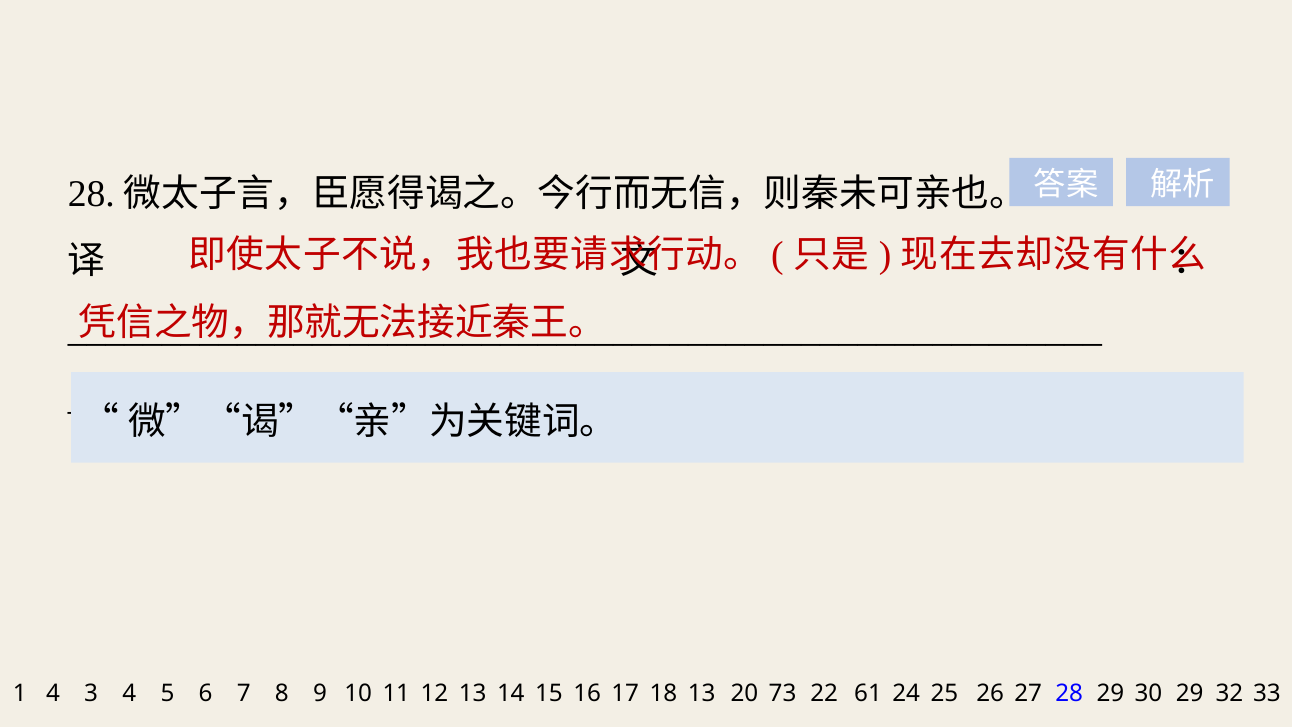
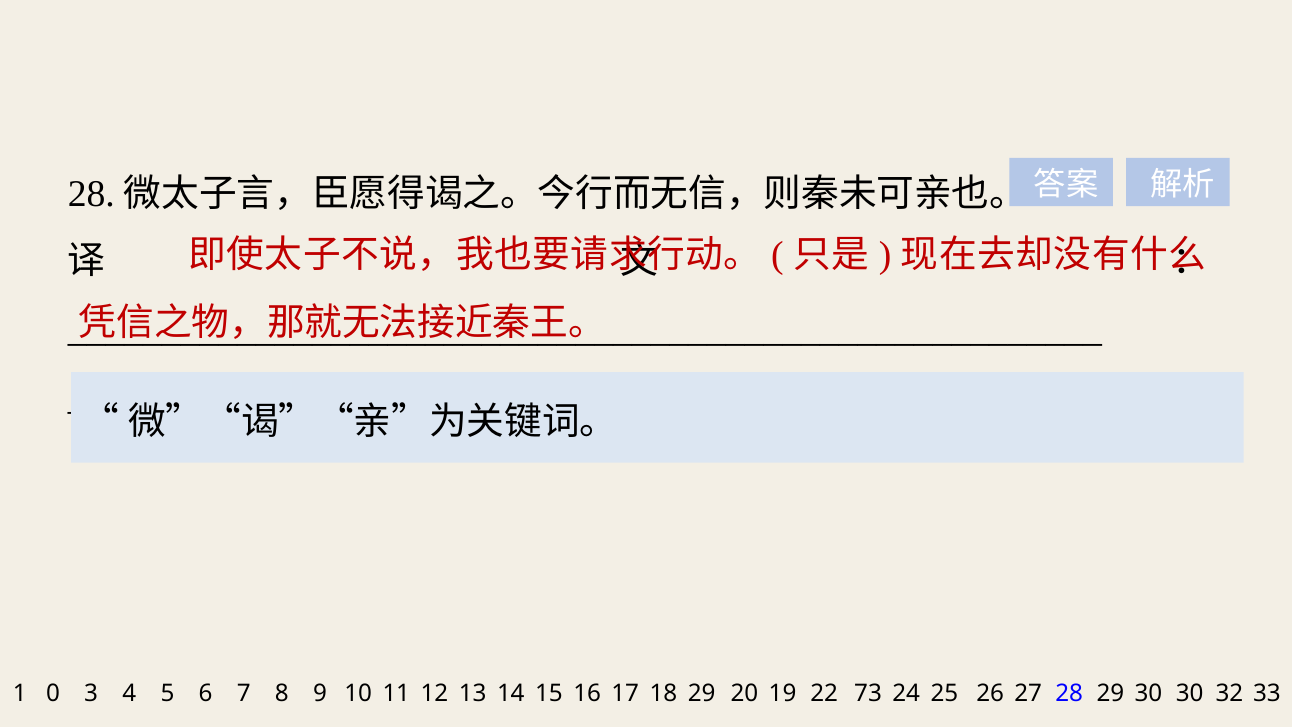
1 4: 4 -> 0
18 13: 13 -> 29
73: 73 -> 19
61: 61 -> 73
28 29: 29 -> 30
